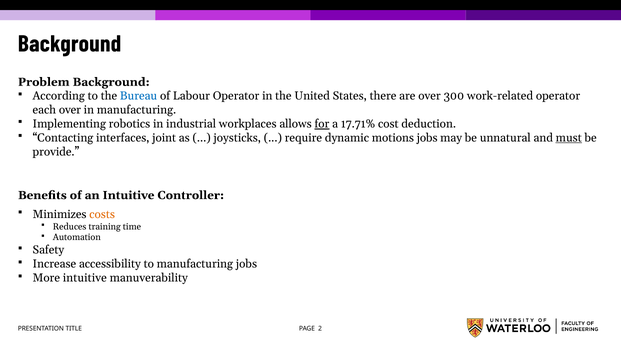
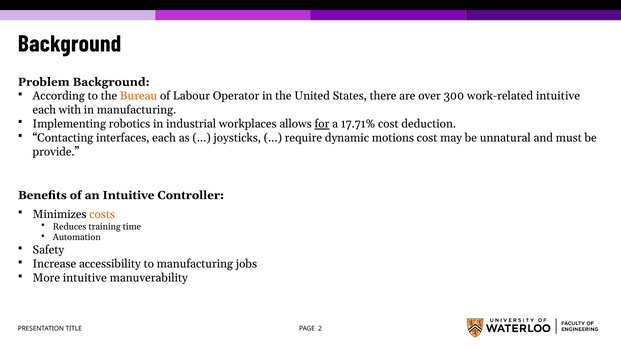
Bureau colour: blue -> orange
work-related operator: operator -> intuitive
each over: over -> with
interfaces joint: joint -> each
motions jobs: jobs -> cost
must underline: present -> none
